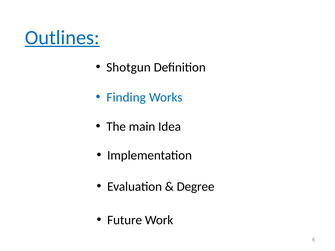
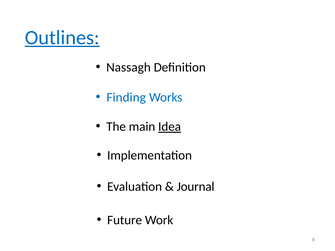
Shotgun: Shotgun -> Nassagh
Idea underline: none -> present
Degree: Degree -> Journal
